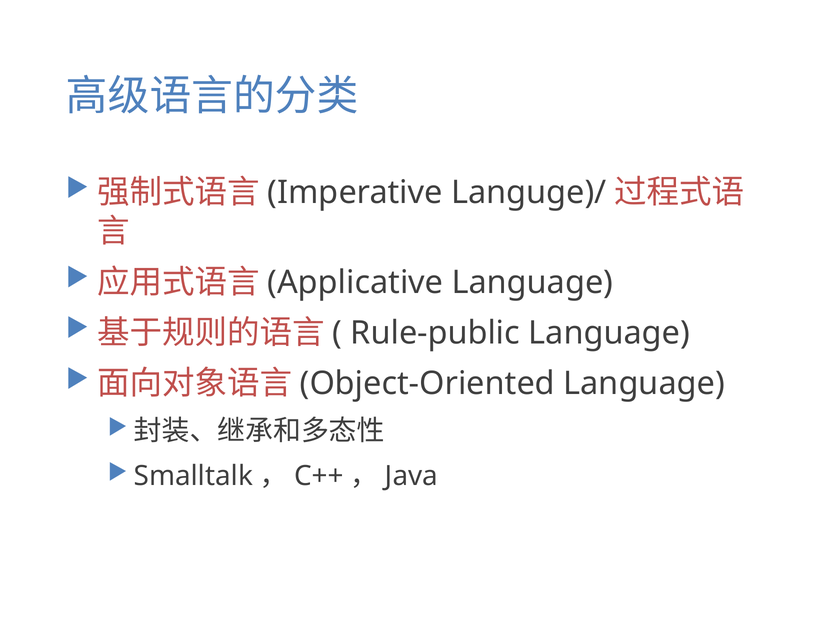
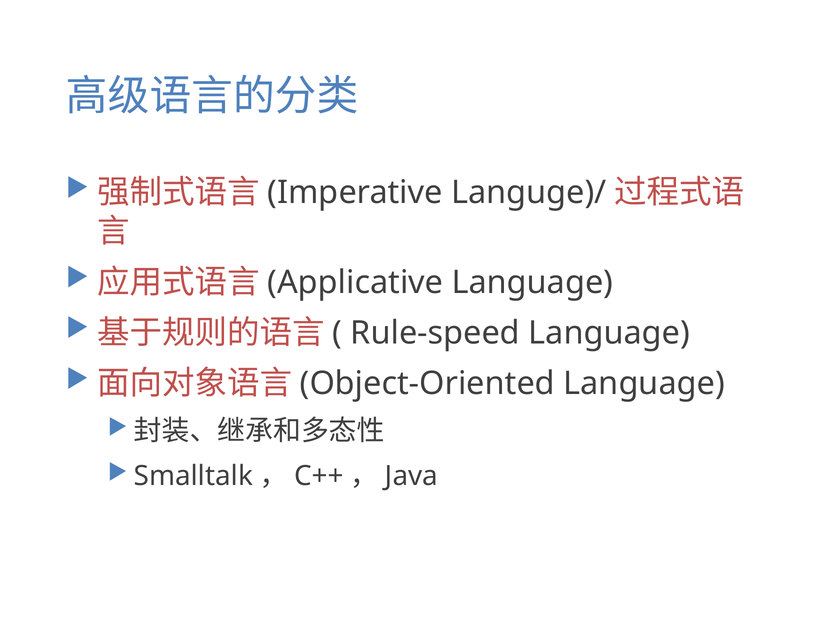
Rule-public: Rule-public -> Rule-speed
